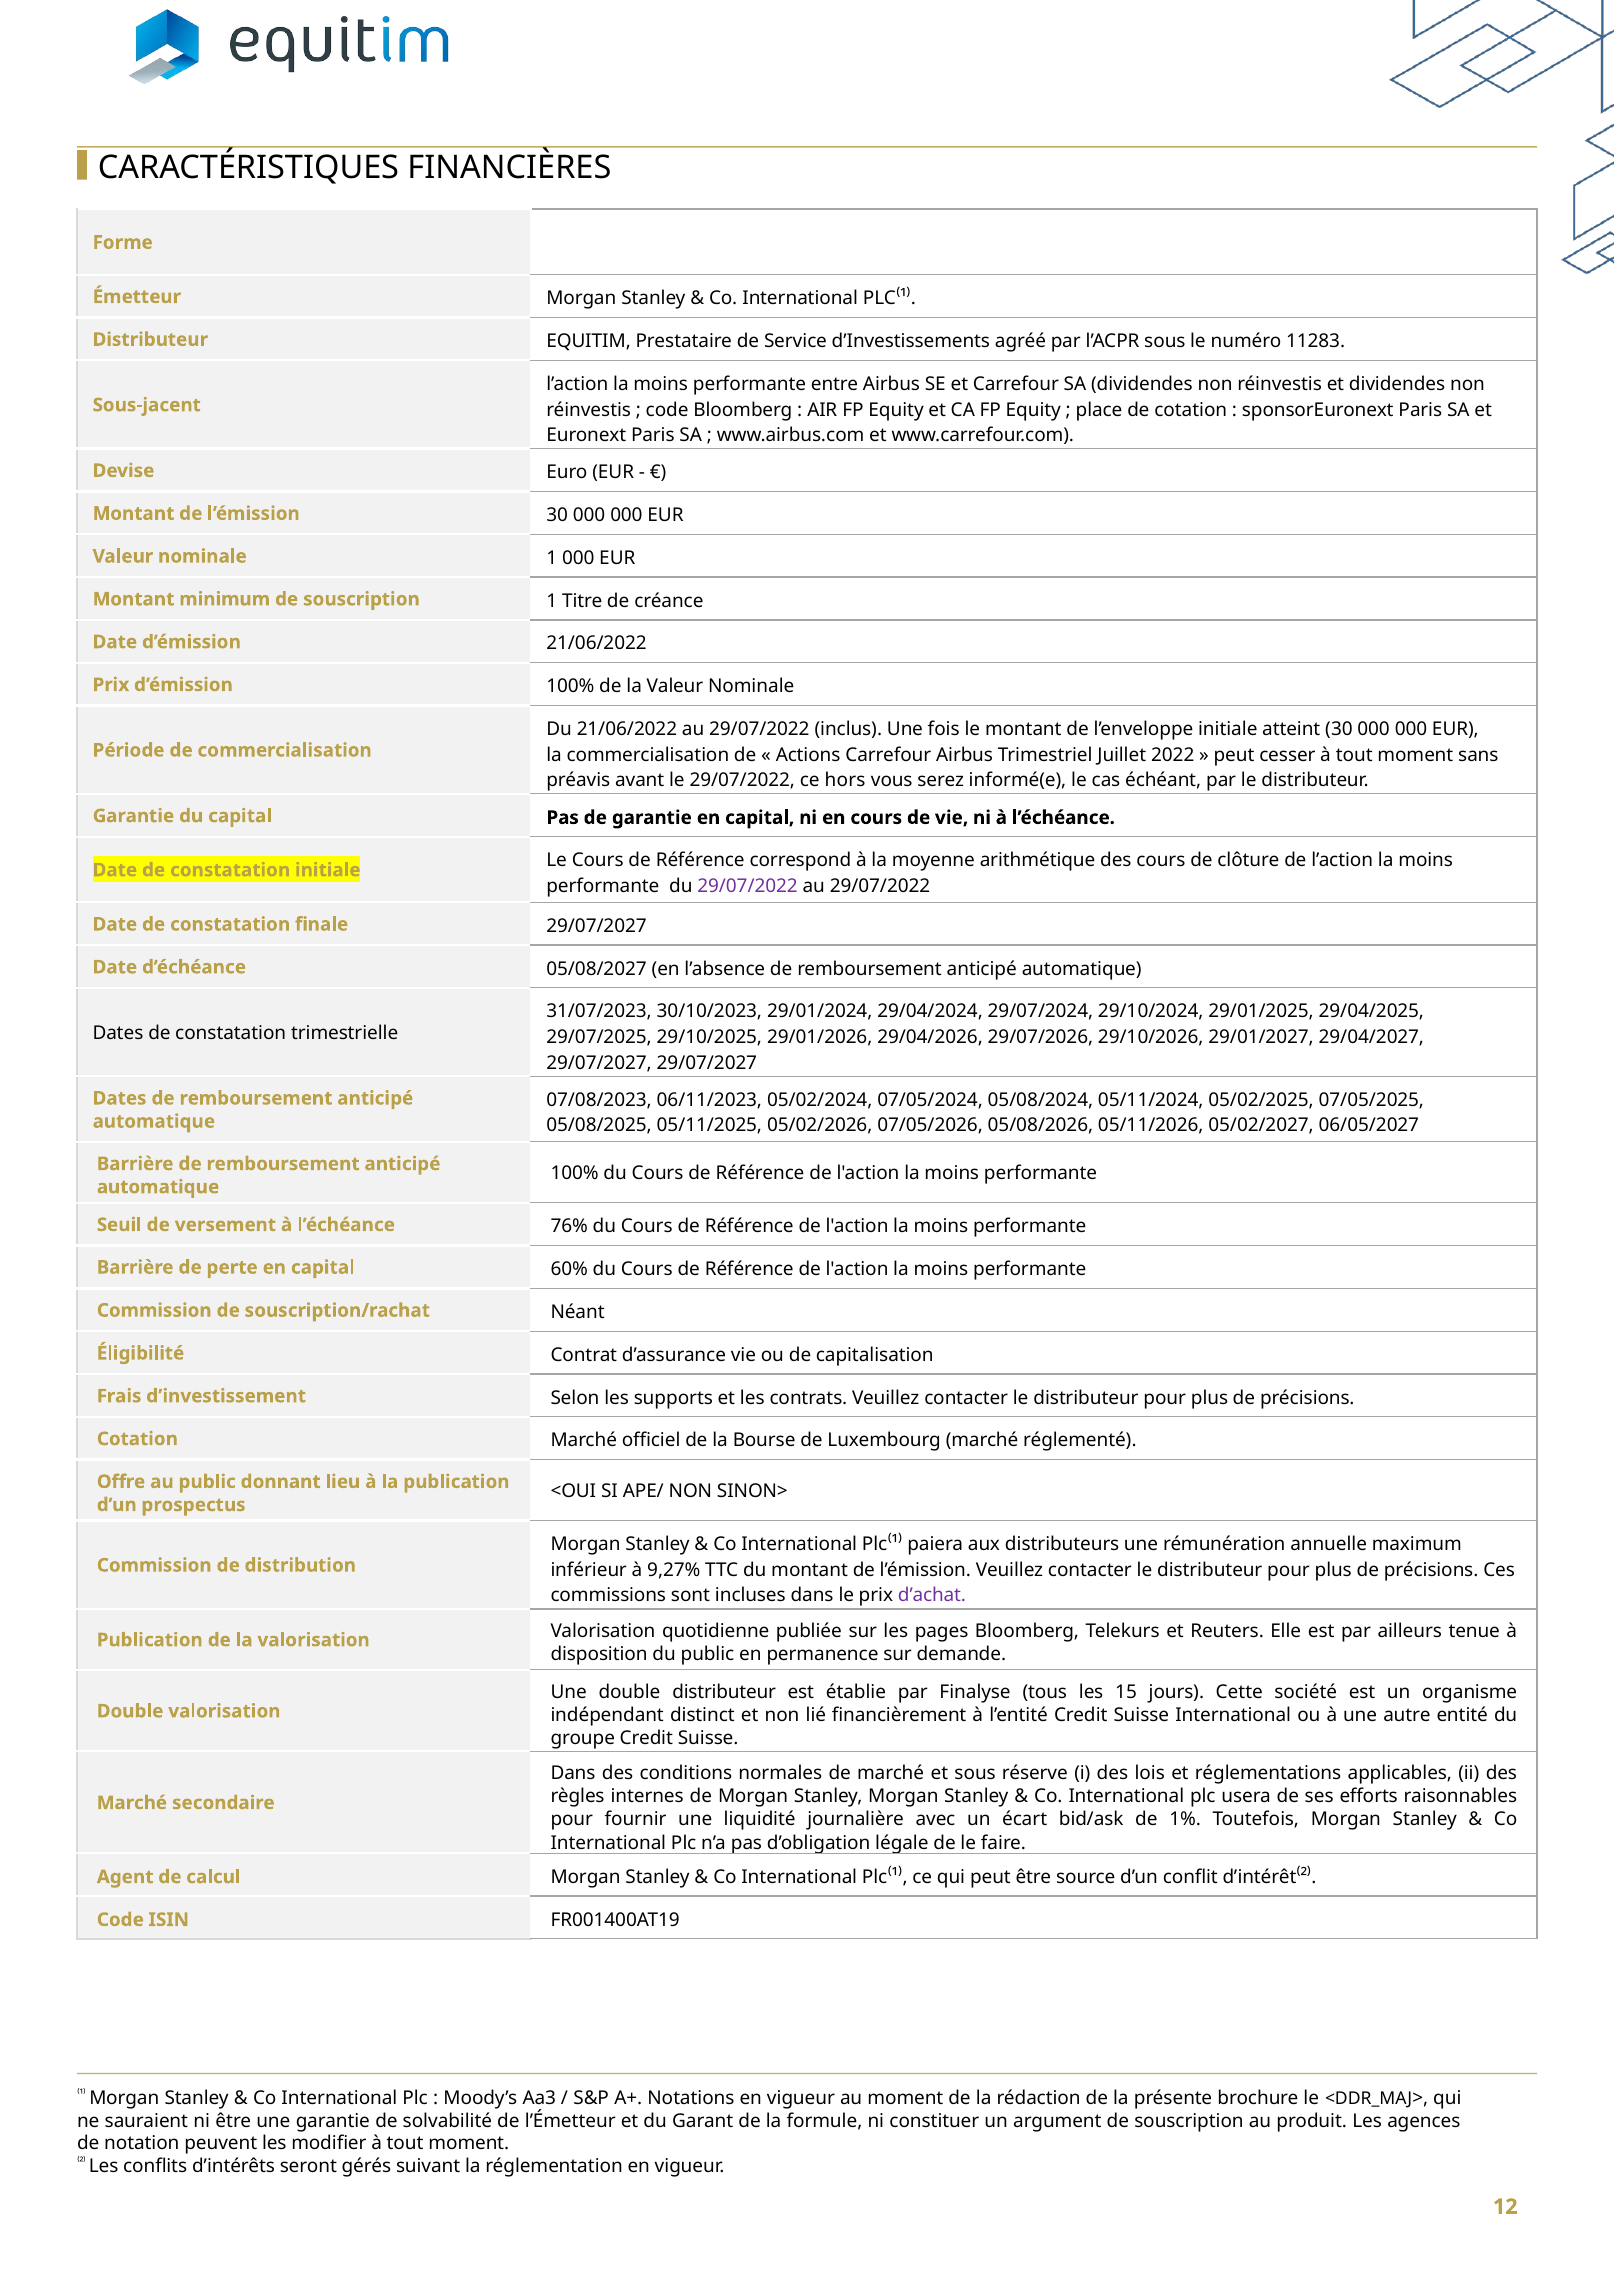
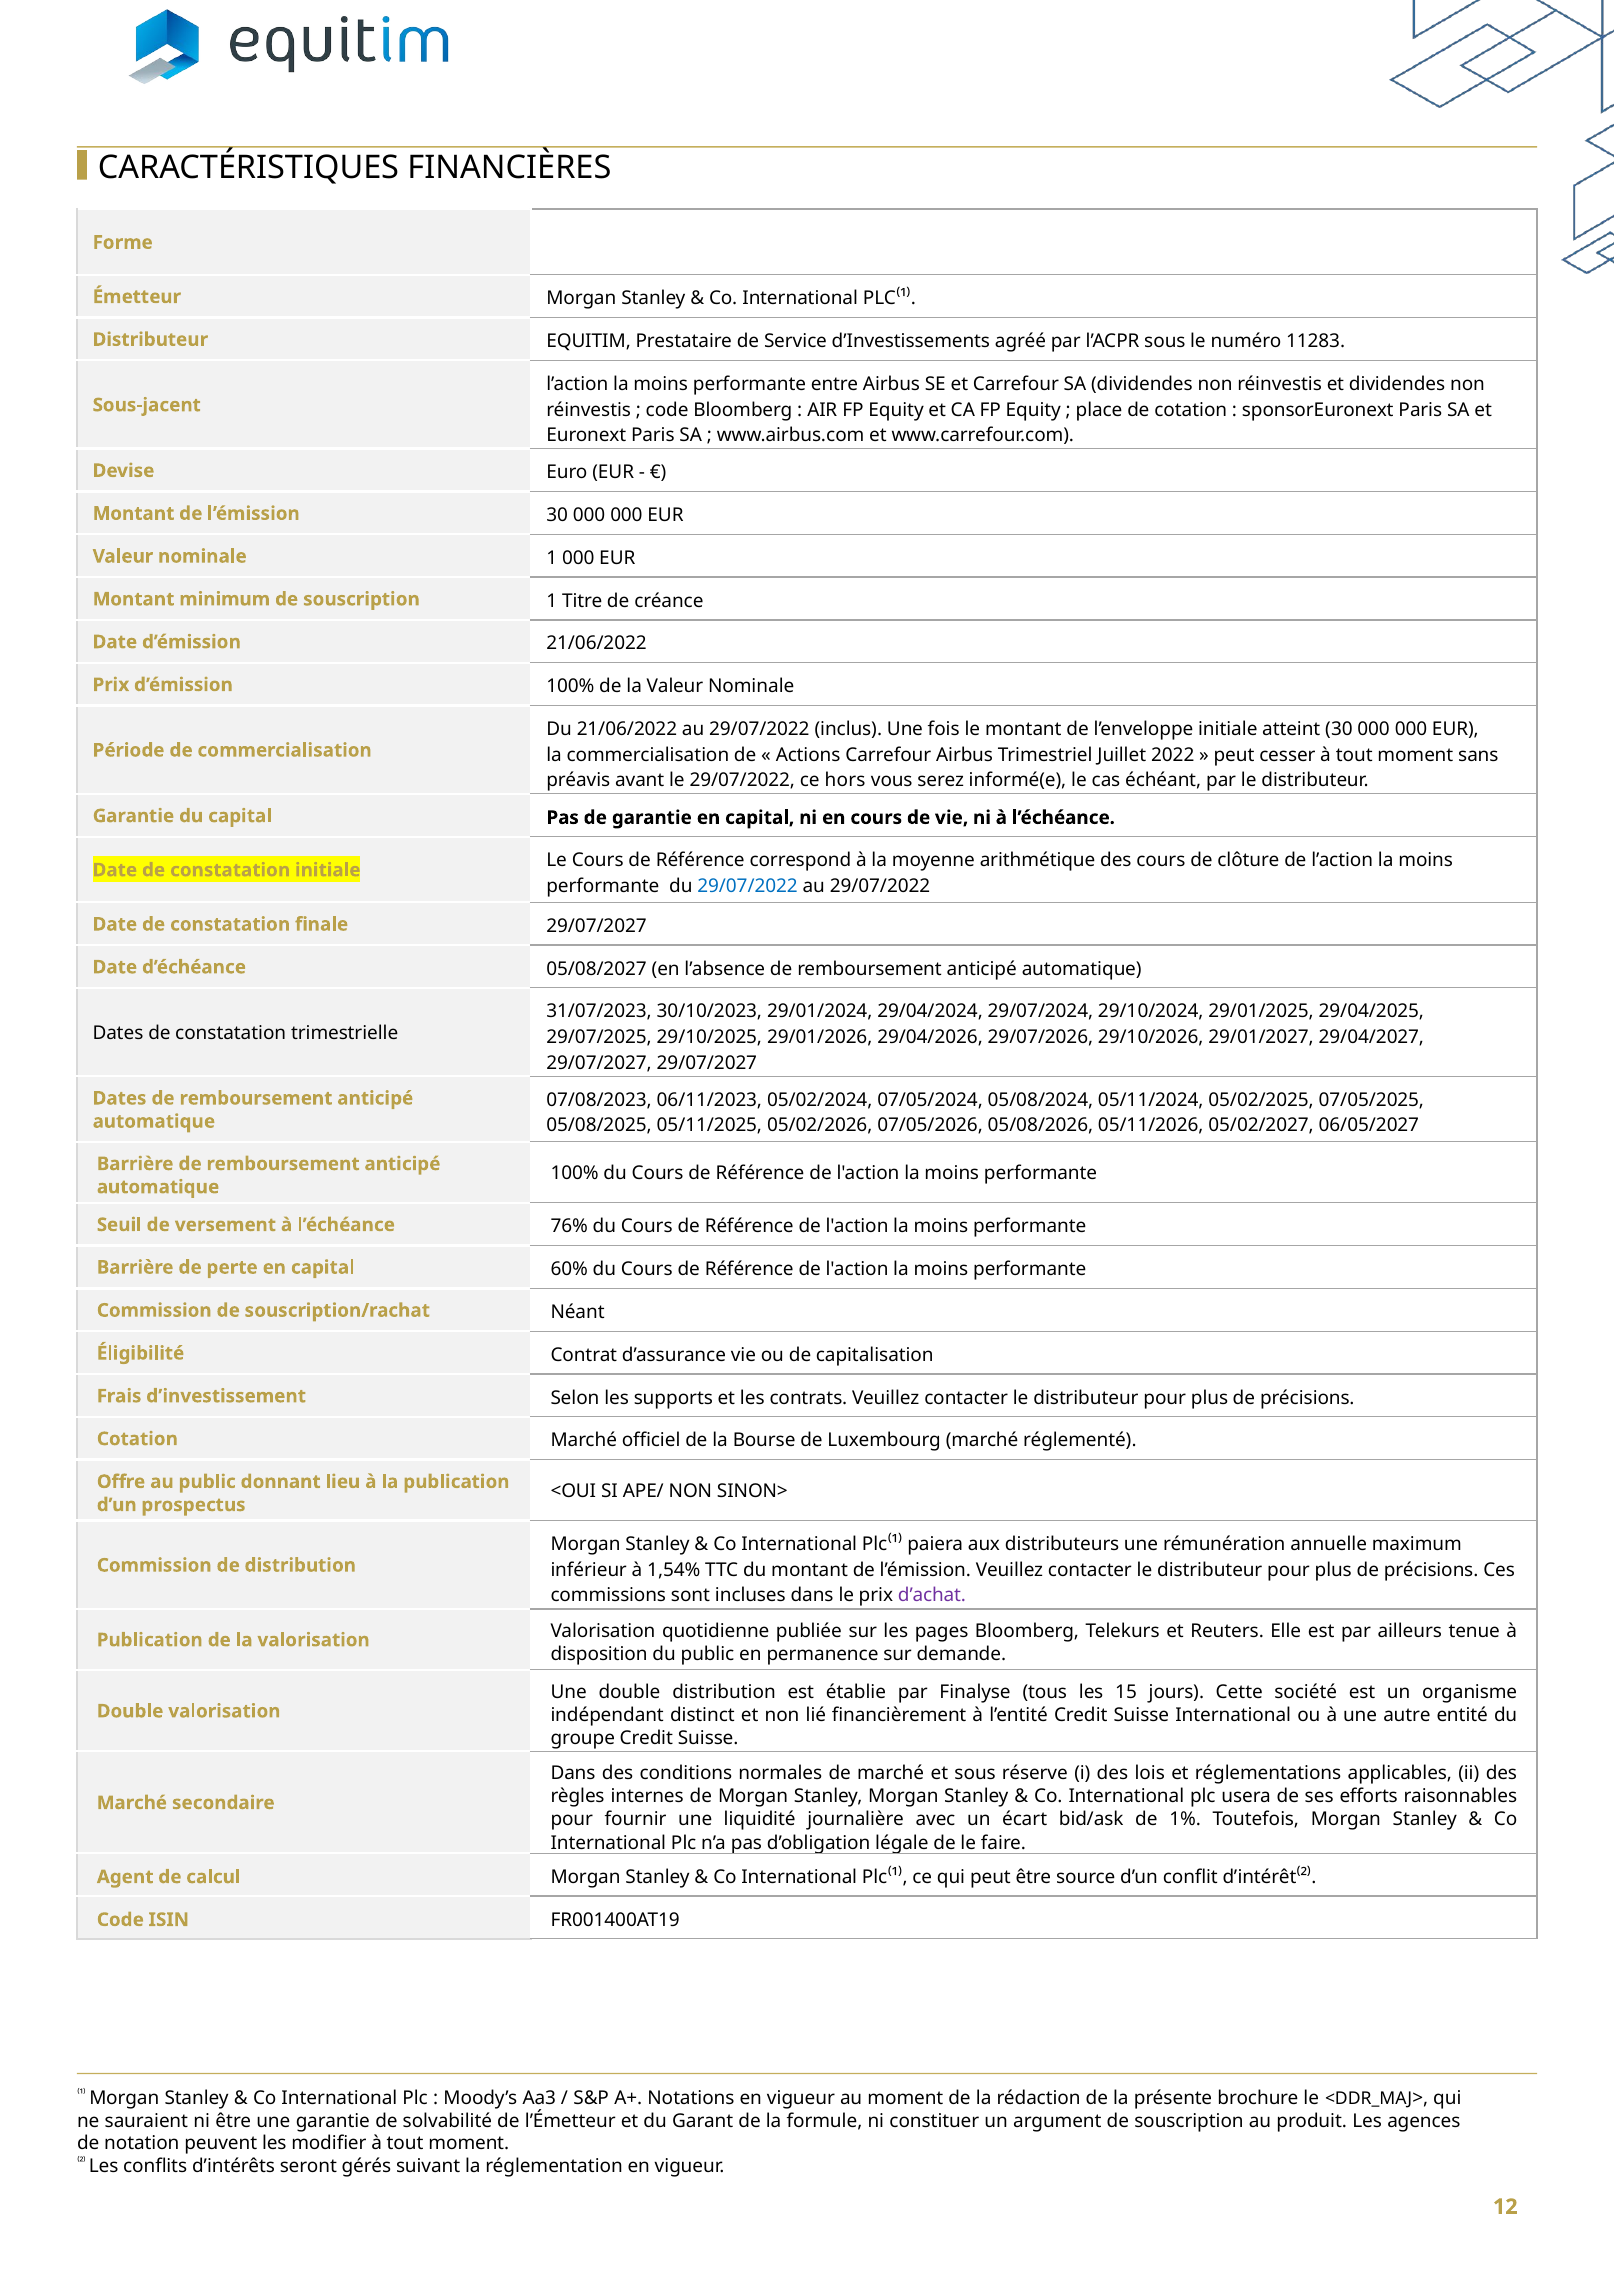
29/07/2022 at (748, 886) colour: purple -> blue
9,27%: 9,27% -> 1,54%
double distributeur: distributeur -> distribution
